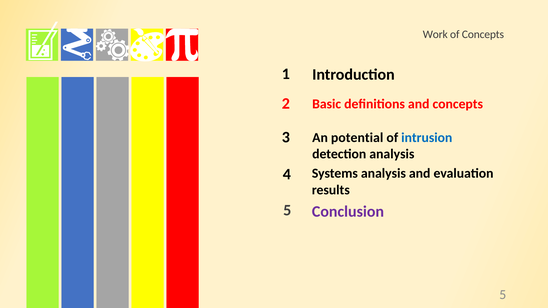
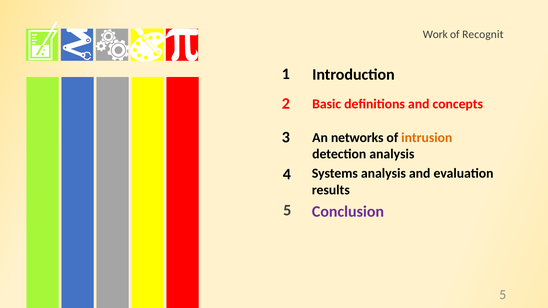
of Concepts: Concepts -> Recognit
potential: potential -> networks
intrusion colour: blue -> orange
